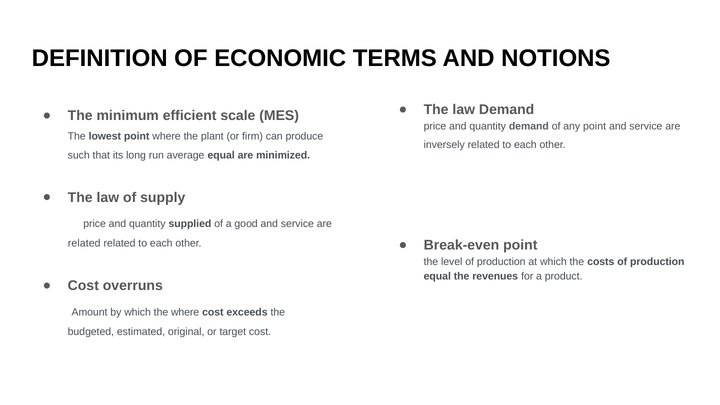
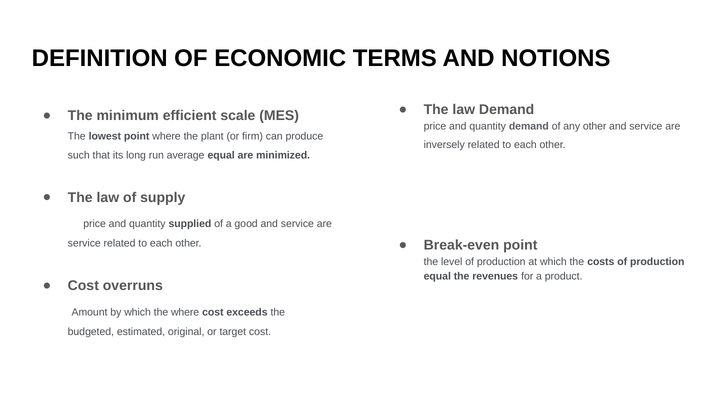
any point: point -> other
related at (84, 243): related -> service
